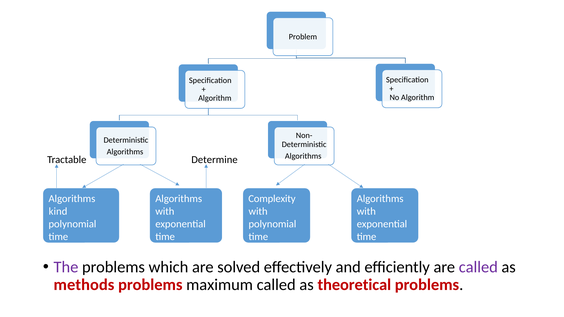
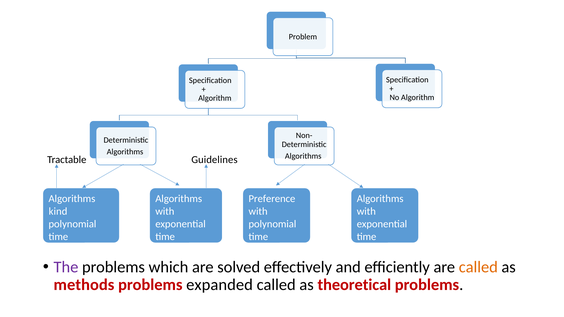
Determine: Determine -> Guidelines
Complexity: Complexity -> Preference
called at (478, 267) colour: purple -> orange
maximum: maximum -> expanded
